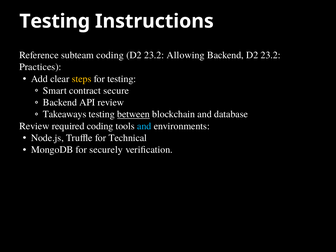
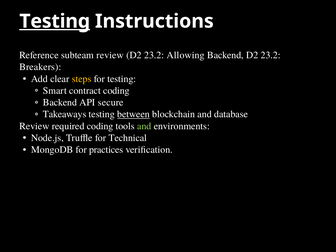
Testing at (55, 21) underline: none -> present
subteam coding: coding -> review
Practices: Practices -> Breakers
contract secure: secure -> coding
API review: review -> secure
and at (144, 126) colour: light blue -> light green
securely: securely -> practices
